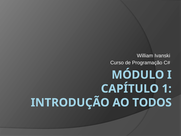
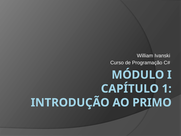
TODOS: TODOS -> PRIMO
